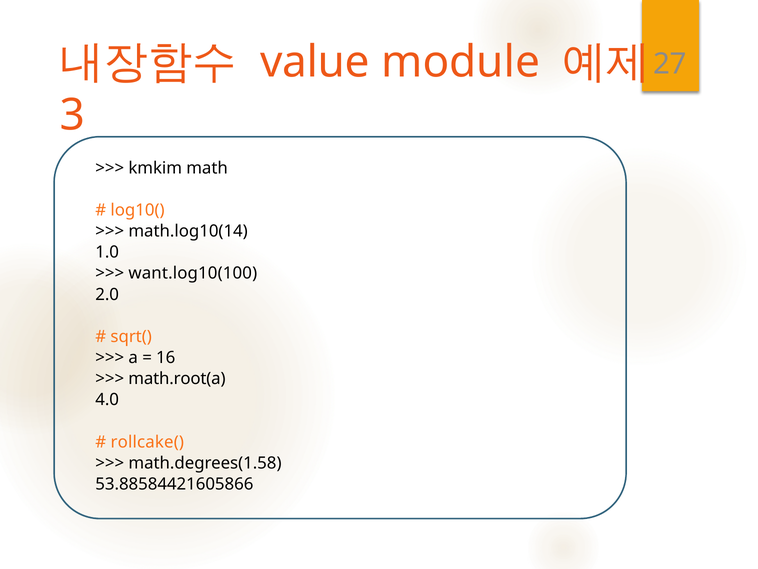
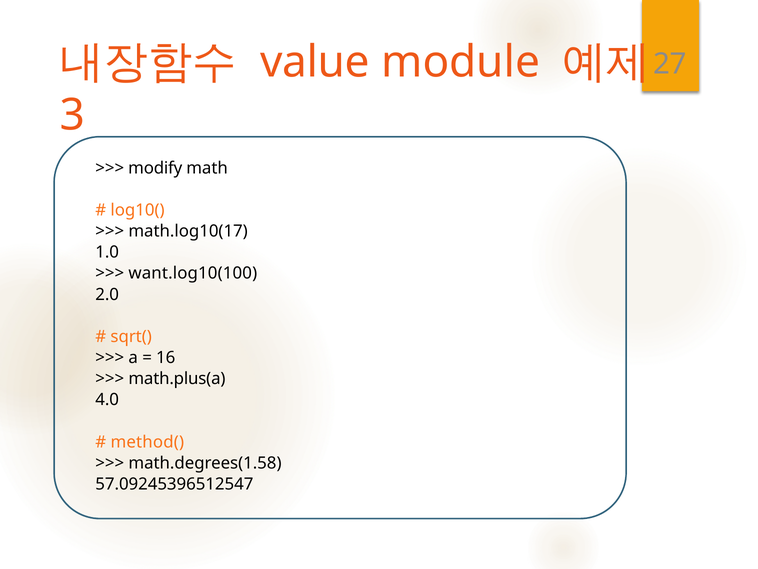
kmkim: kmkim -> modify
math.log10(14: math.log10(14 -> math.log10(17
math.root(a: math.root(a -> math.plus(a
rollcake(: rollcake( -> method(
53.88584421605866: 53.88584421605866 -> 57.09245396512547
